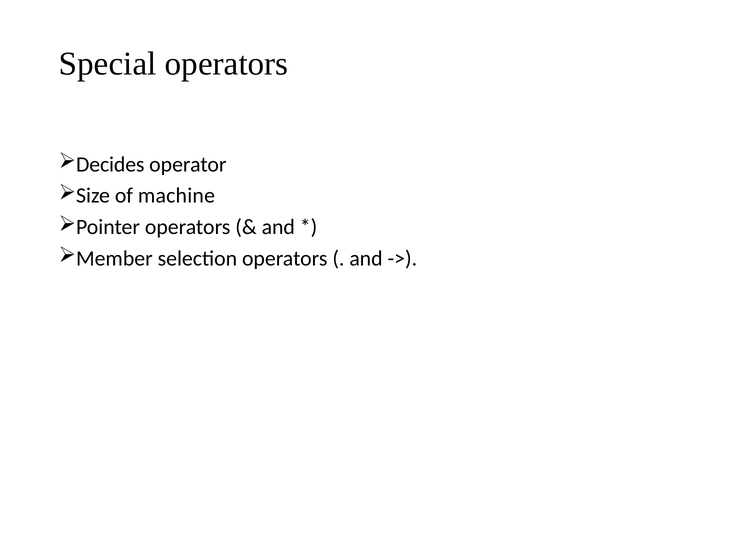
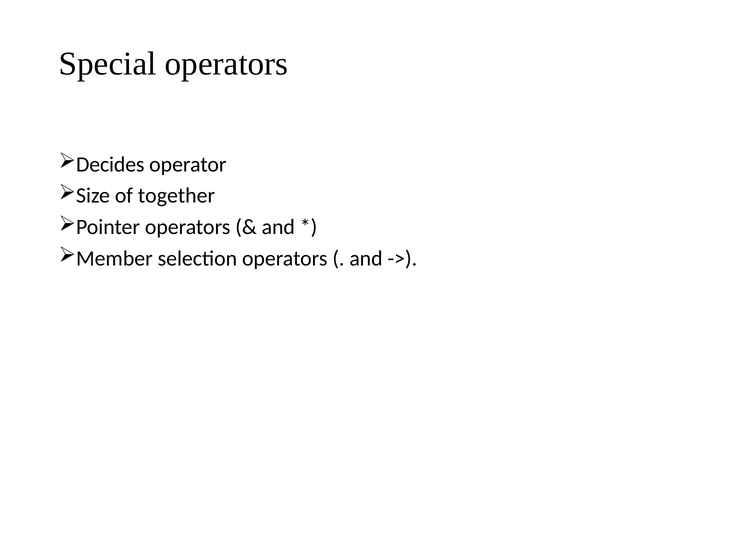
machine: machine -> together
